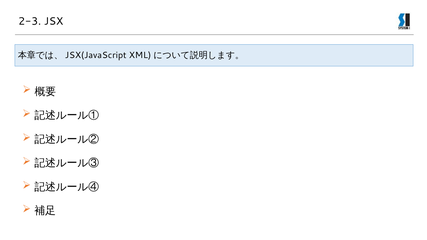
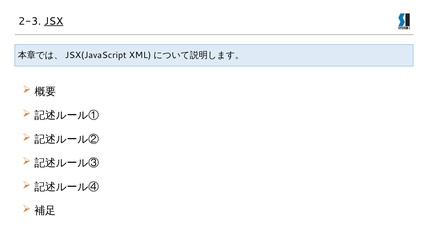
JSX underline: none -> present
